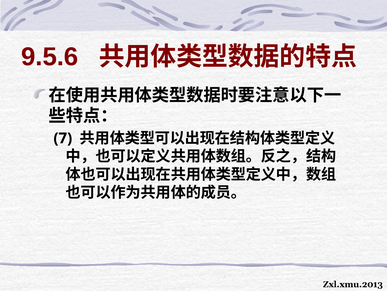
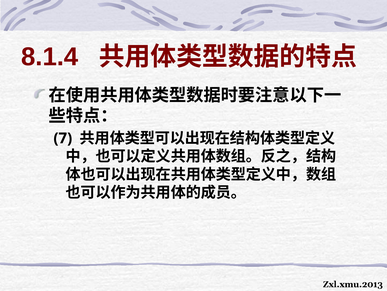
9.5.6: 9.5.6 -> 8.1.4
